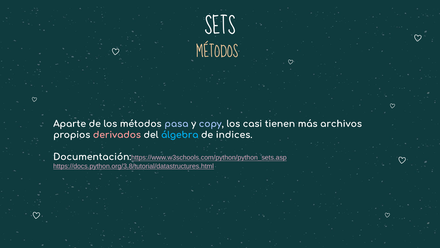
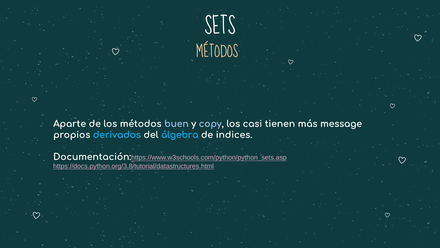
pasa: pasa -> buen
archivos: archivos -> message
derivados colour: pink -> light blue
